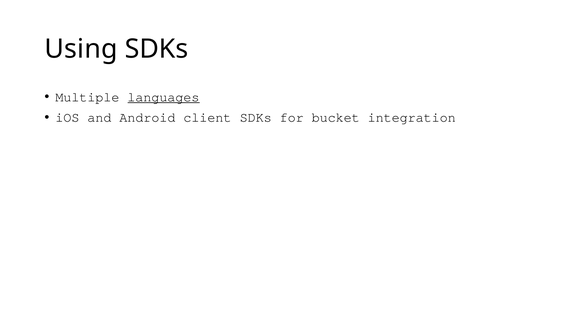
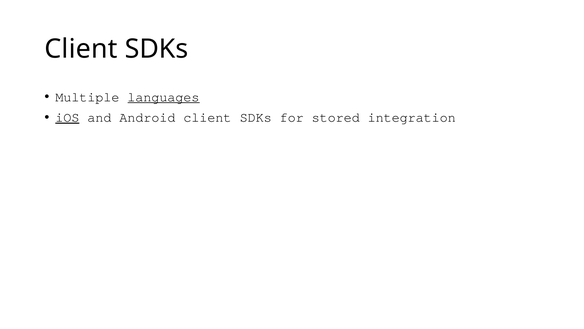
Using at (81, 49): Using -> Client
iOS underline: none -> present
bucket: bucket -> stored
